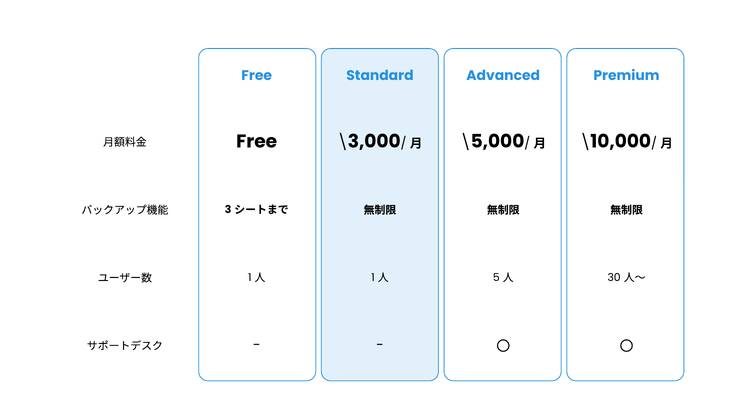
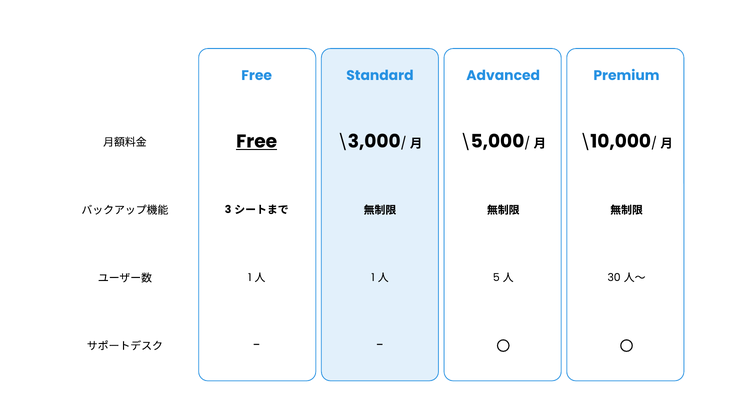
Free at (257, 141) underline: none -> present
